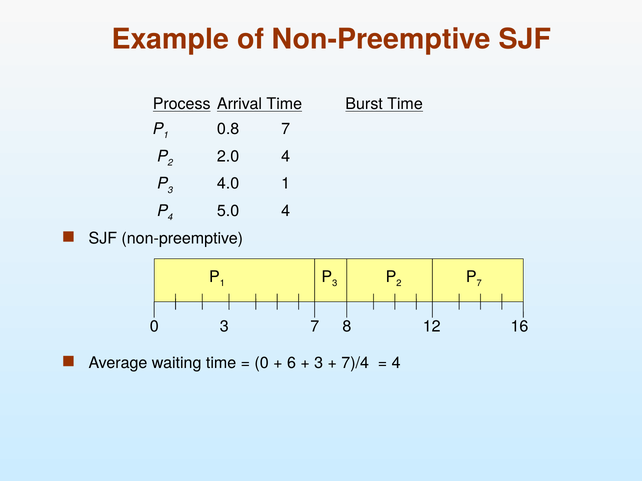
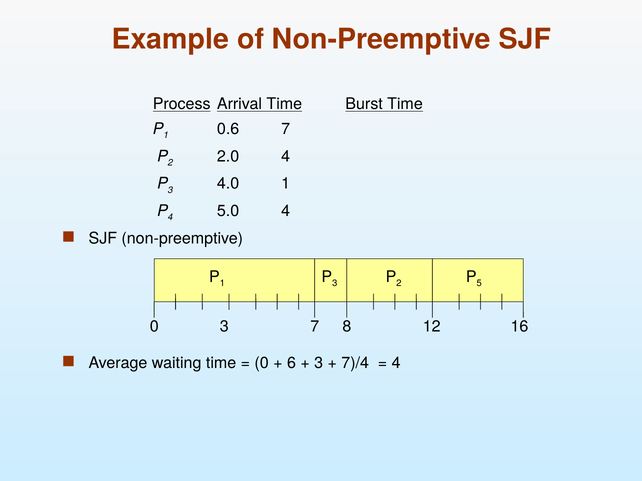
0.8: 0.8 -> 0.6
7 at (479, 283): 7 -> 5
